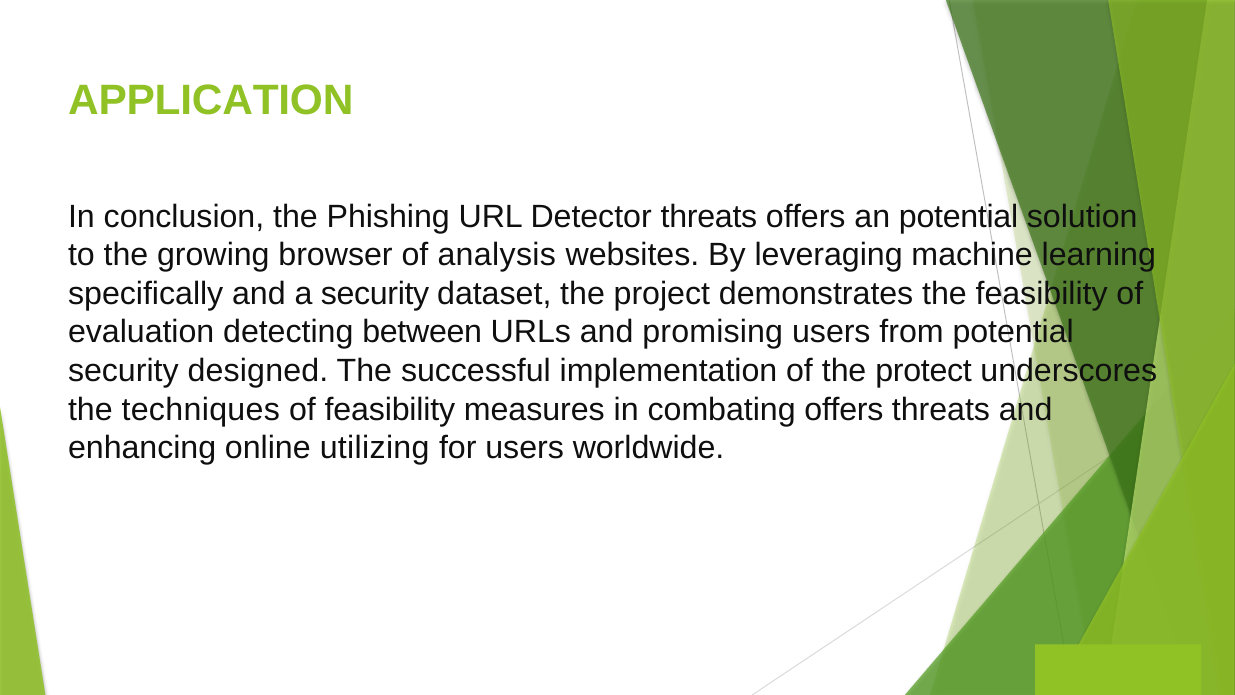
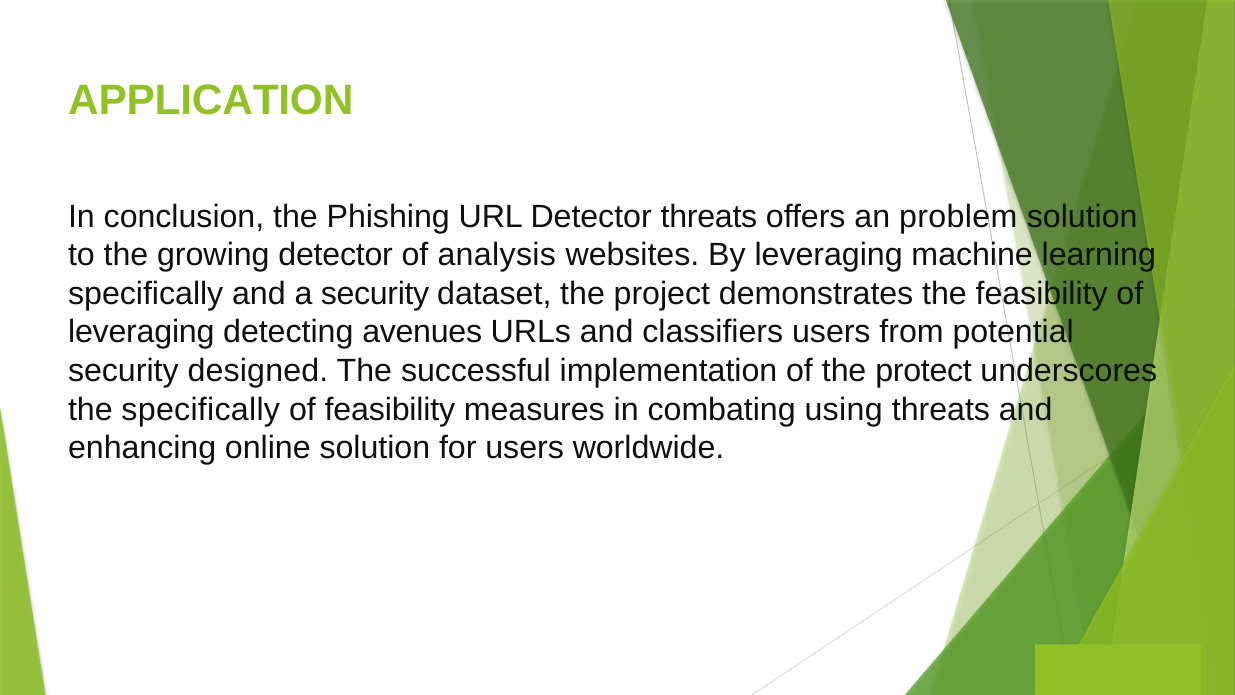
an potential: potential -> problem
growing browser: browser -> detector
evaluation at (141, 332): evaluation -> leveraging
between: between -> avenues
promising: promising -> classifiers
the techniques: techniques -> specifically
combating offers: offers -> using
online utilizing: utilizing -> solution
